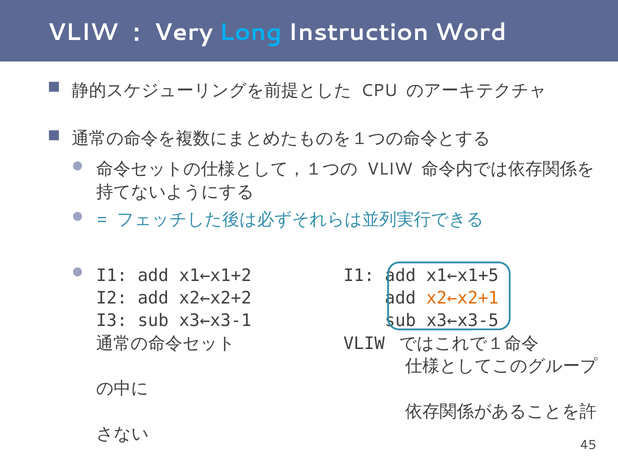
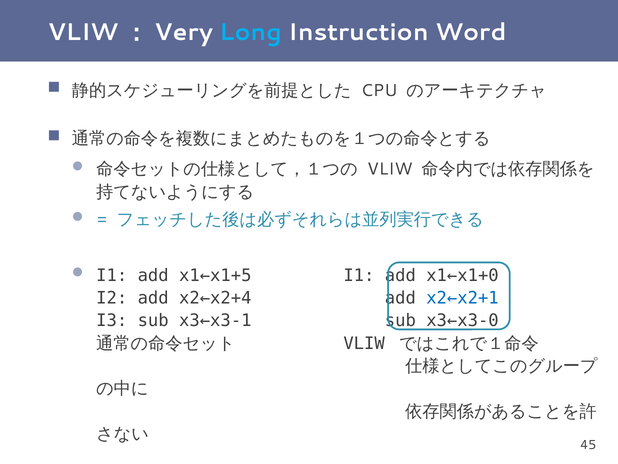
x1←x1+2: x1←x1+2 -> x1←x1+5
x1←x1+5: x1←x1+5 -> x1←x1+0
x2←x2+2: x2←x2+2 -> x2←x2+4
x2←x2+1 colour: orange -> blue
x3←x3-5: x3←x3-5 -> x3←x3-0
